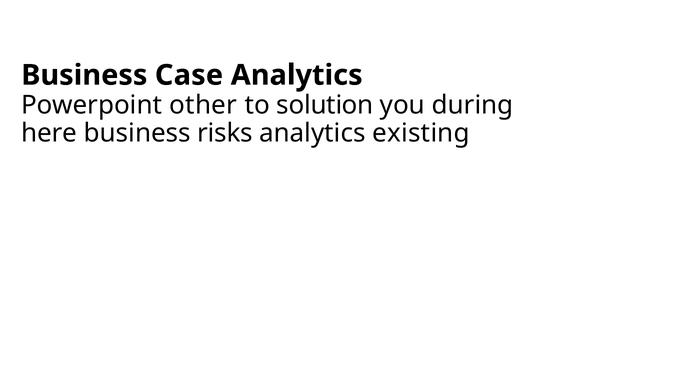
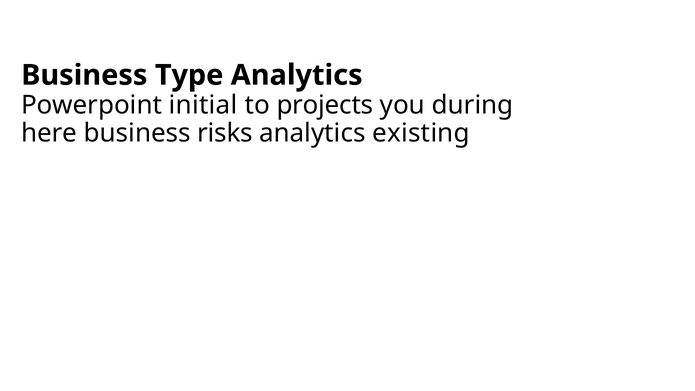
Case: Case -> Type
other: other -> initial
solution: solution -> projects
